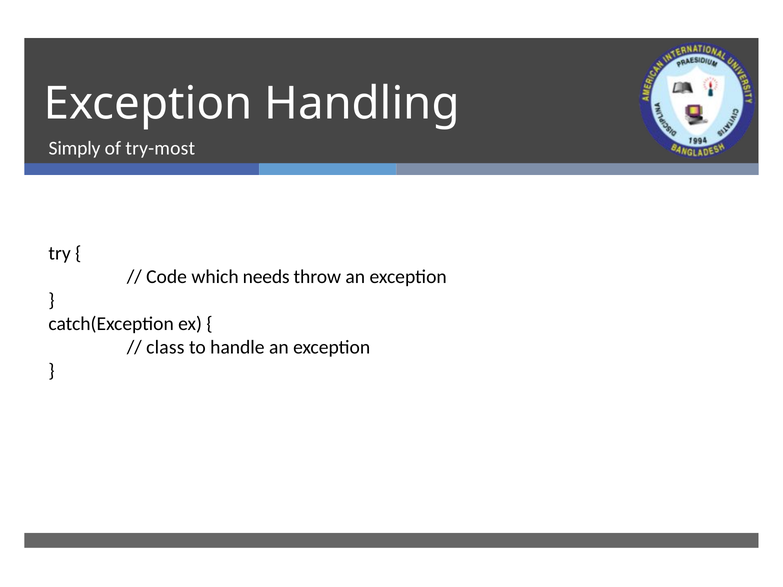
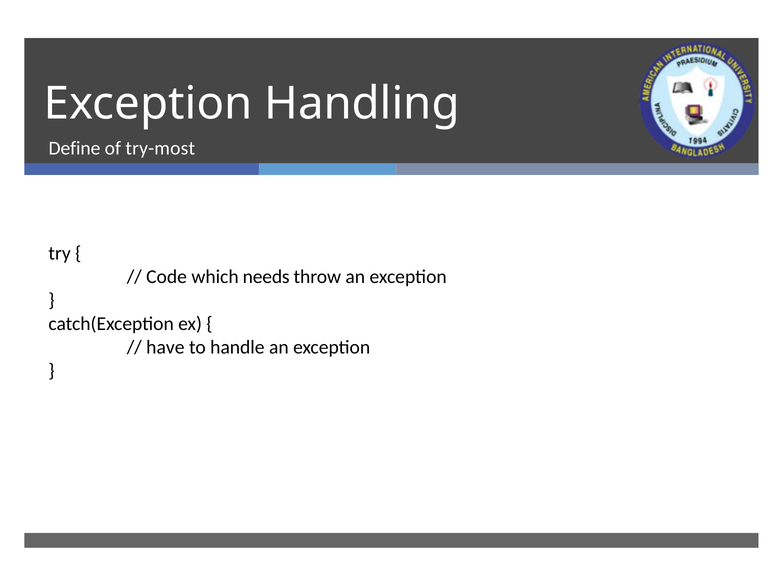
Simply: Simply -> Define
class: class -> have
